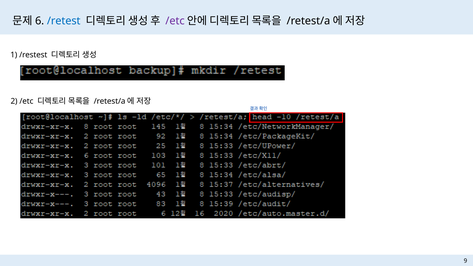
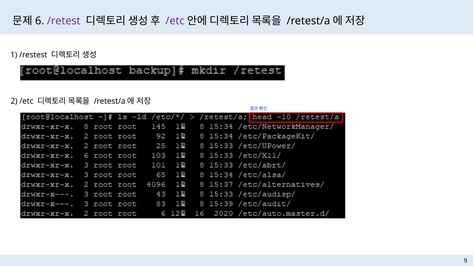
/retest colour: blue -> purple
